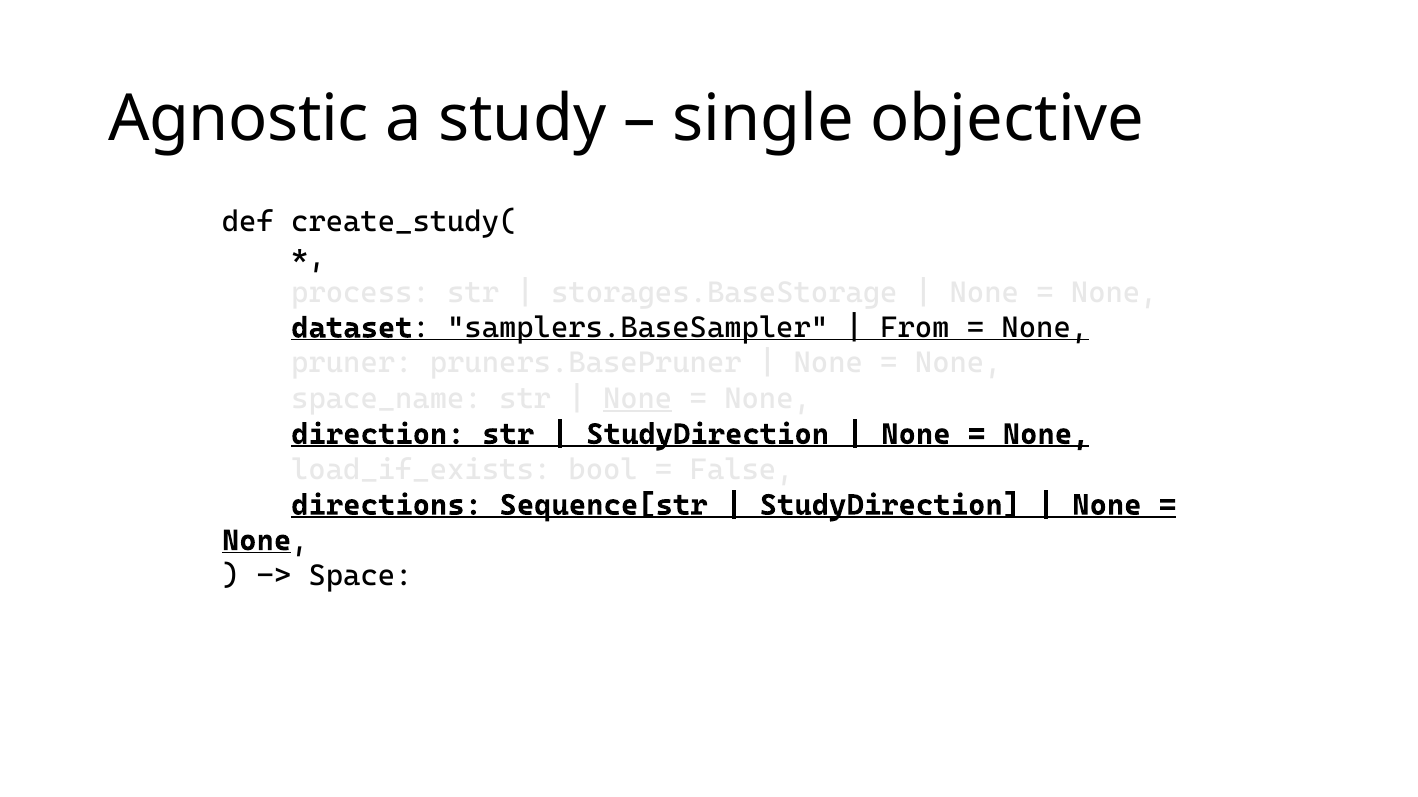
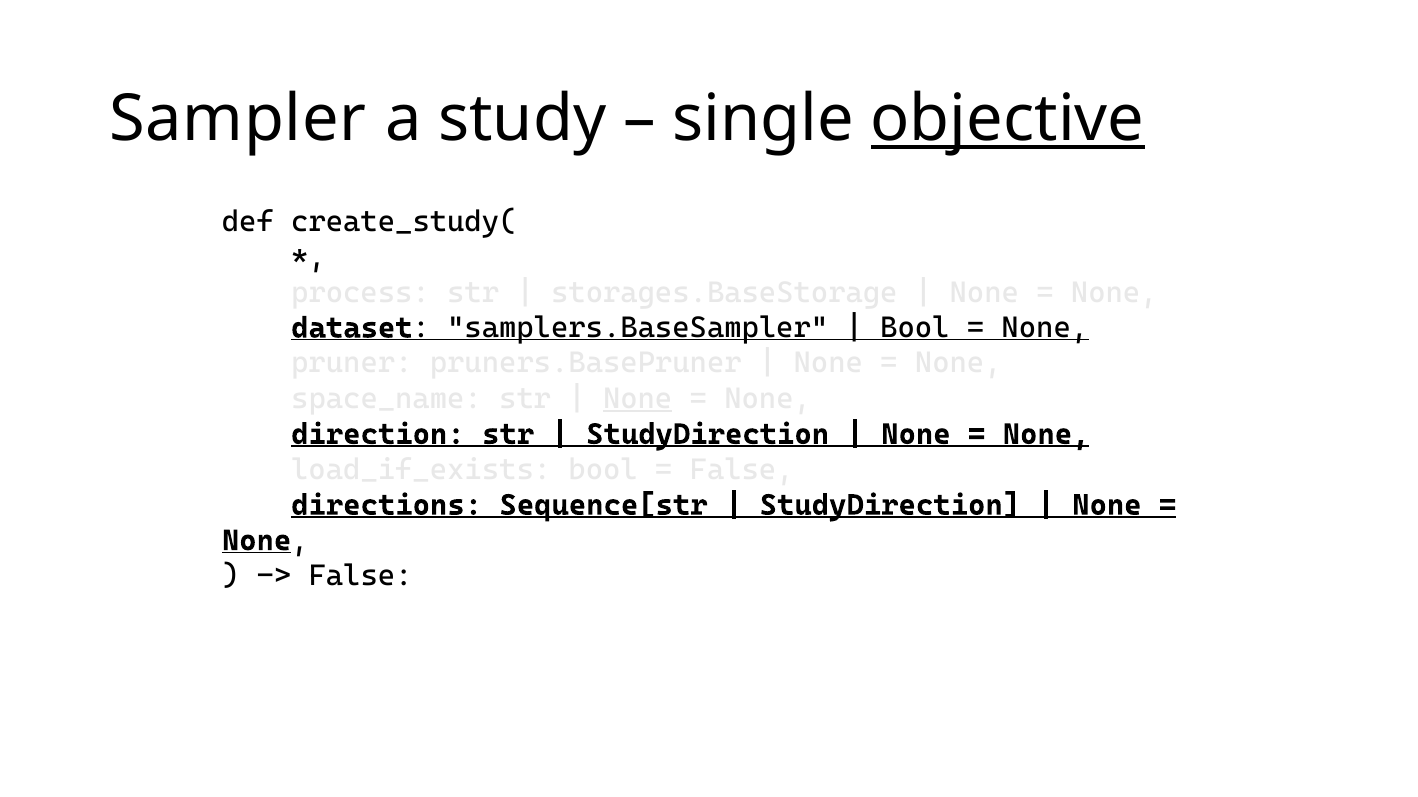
Agnostic: Agnostic -> Sampler
objective underline: none -> present
From at (915, 328): From -> Bool
Space at (361, 576): Space -> False
